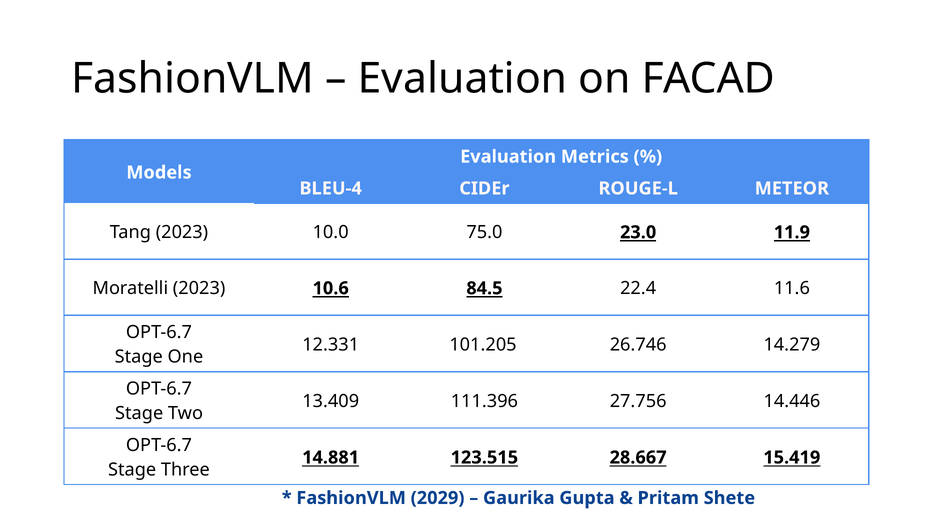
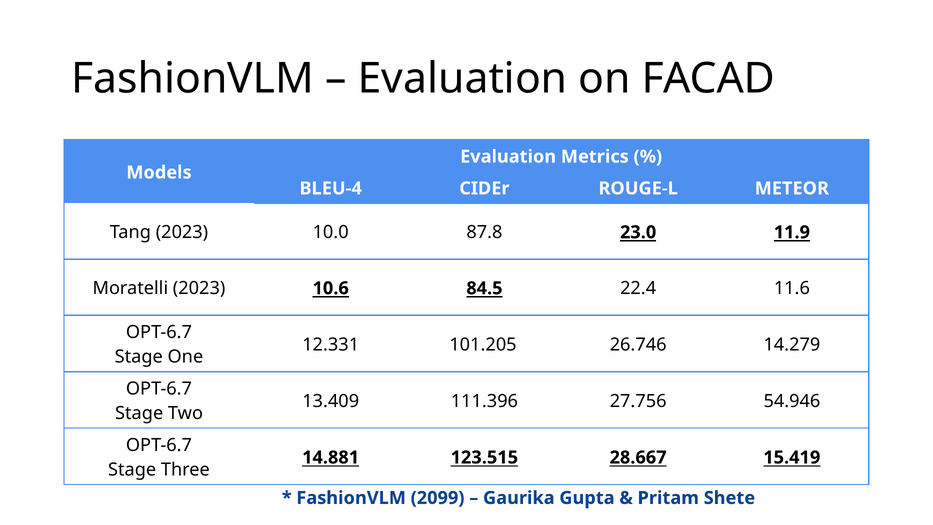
75.0: 75.0 -> 87.8
14.446: 14.446 -> 54.946
2029: 2029 -> 2099
